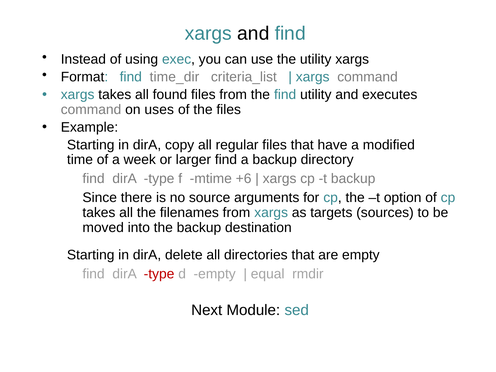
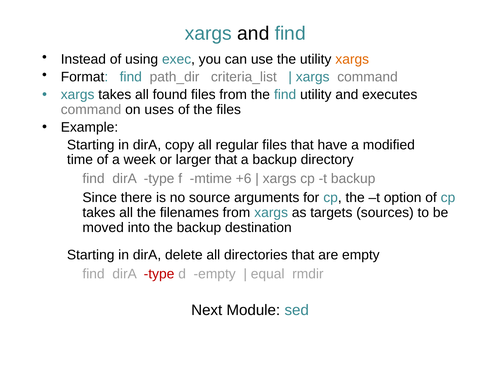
xargs at (352, 59) colour: black -> orange
time_dir: time_dir -> path_dir
larger find: find -> that
